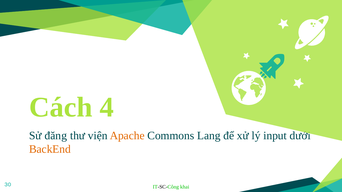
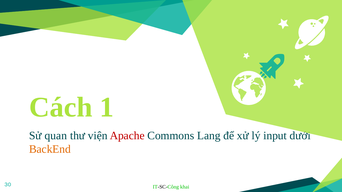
4: 4 -> 1
đăng: đăng -> quan
Apache colour: orange -> red
